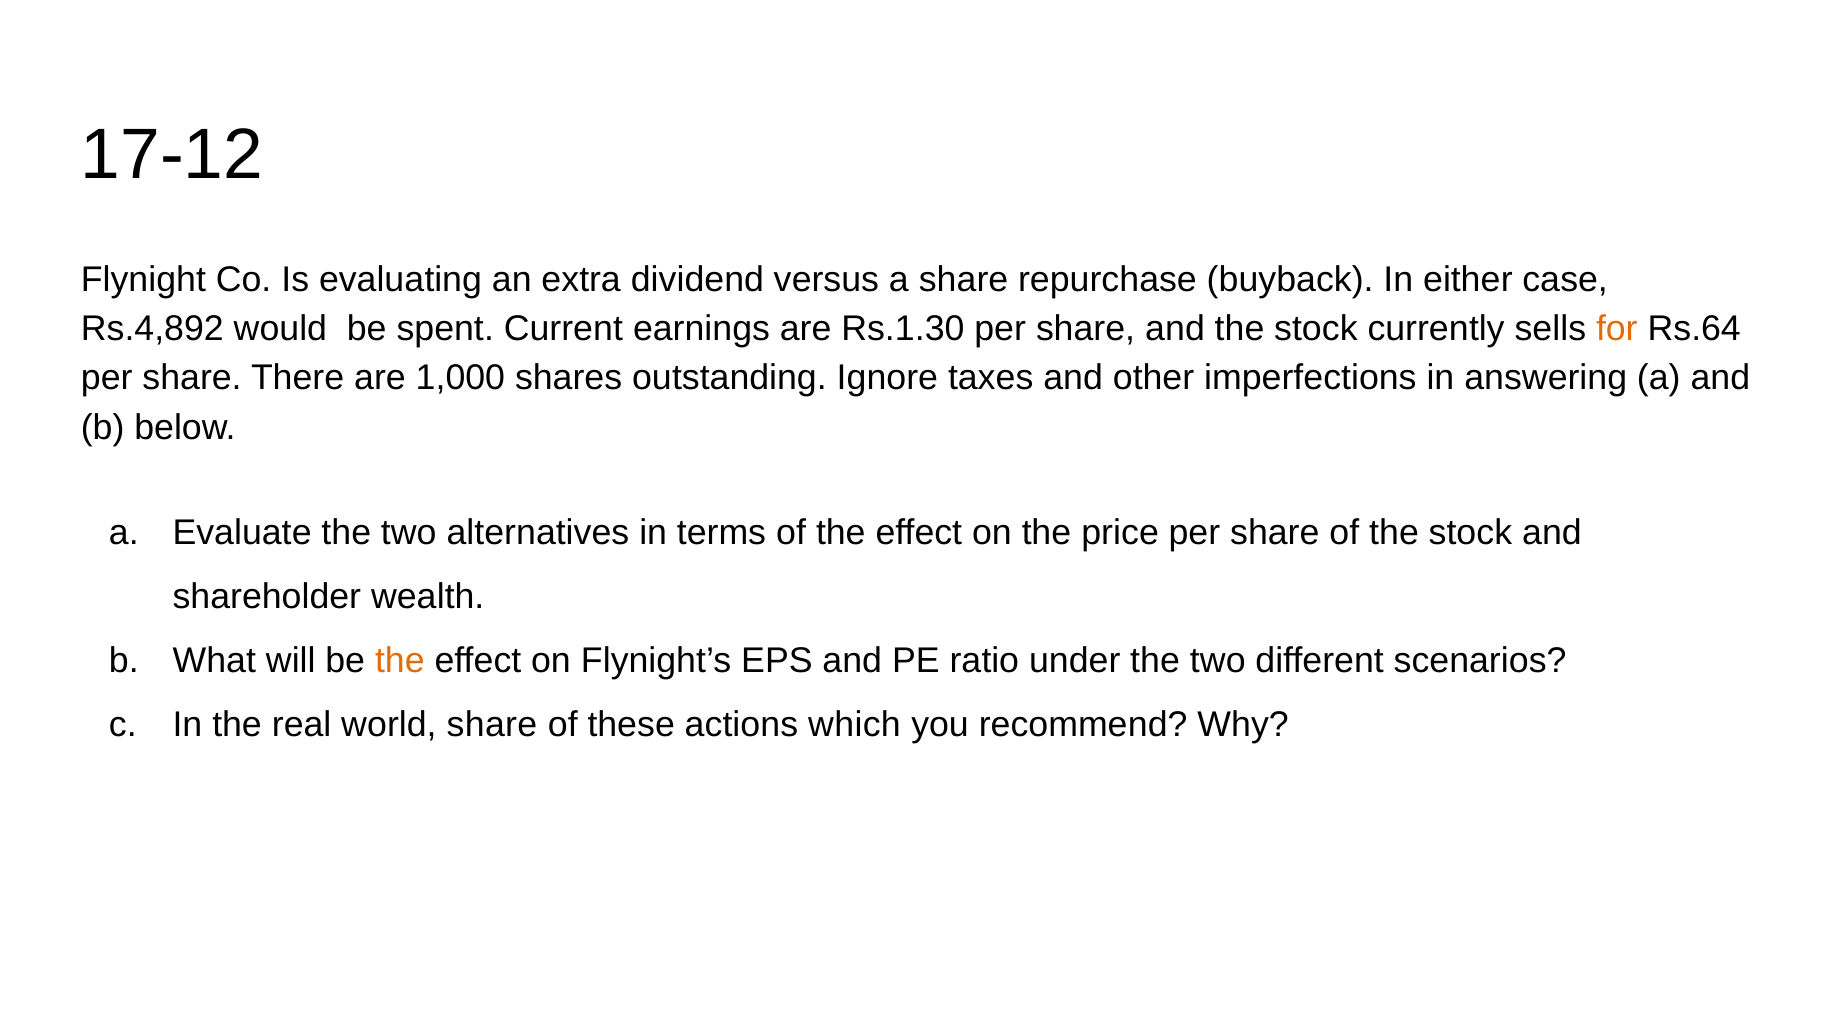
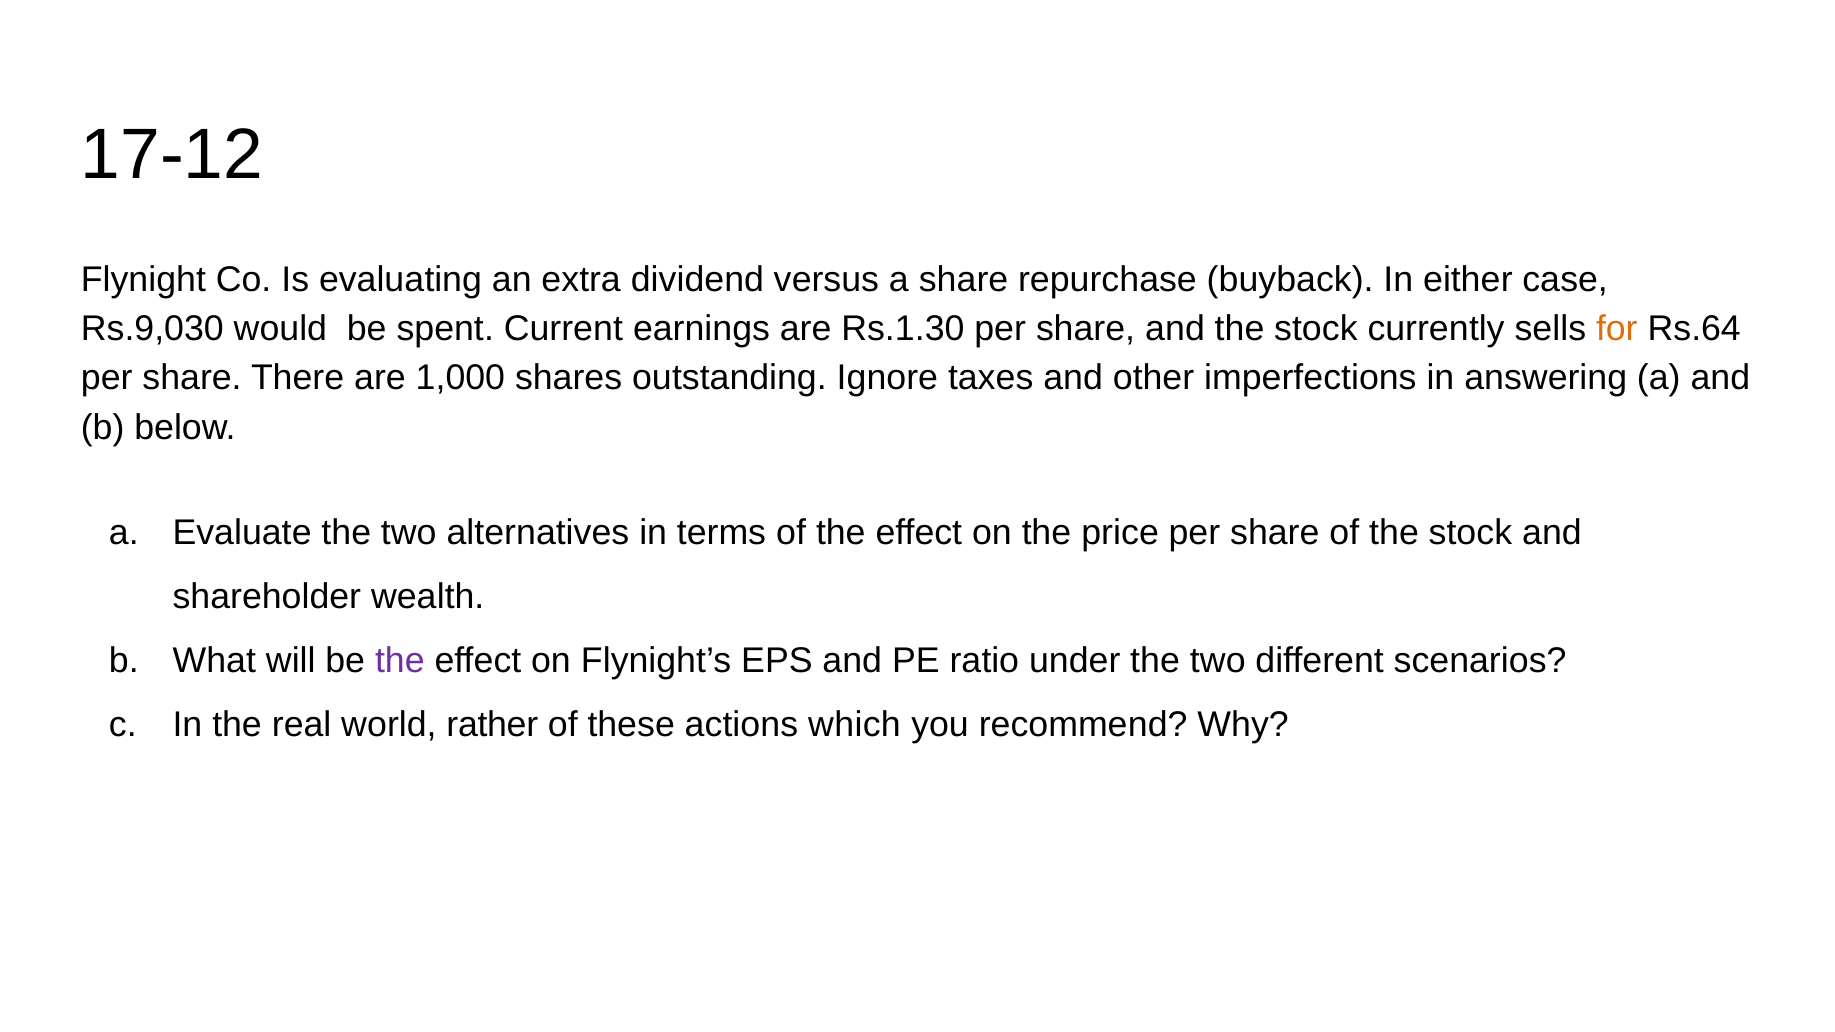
Rs.4,892: Rs.4,892 -> Rs.9,030
the at (400, 661) colour: orange -> purple
world share: share -> rather
